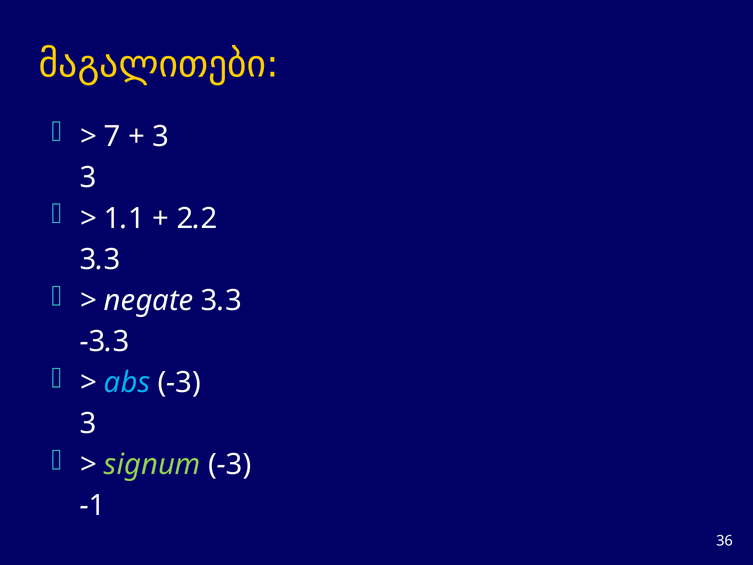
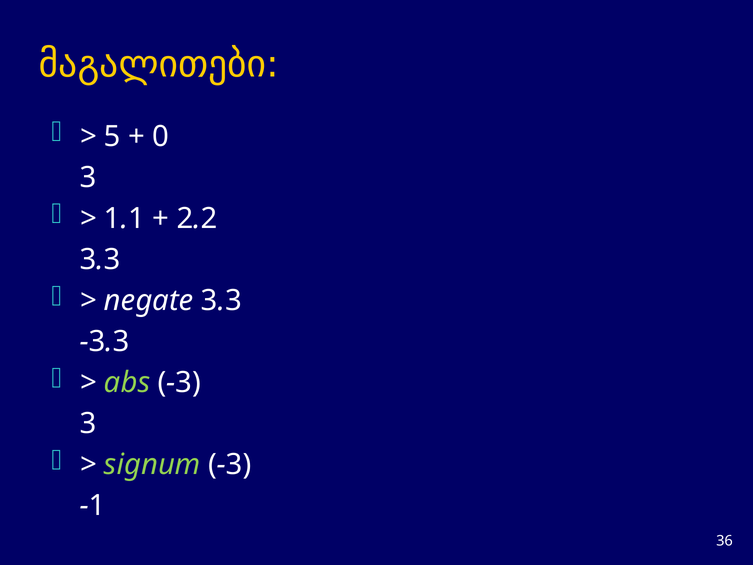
7: 7 -> 5
3 at (161, 136): 3 -> 0
abs colour: light blue -> light green
